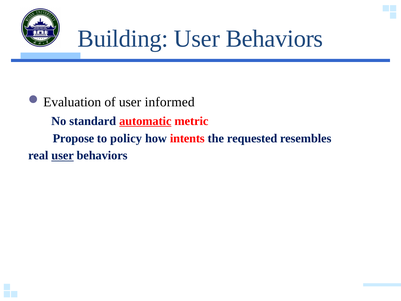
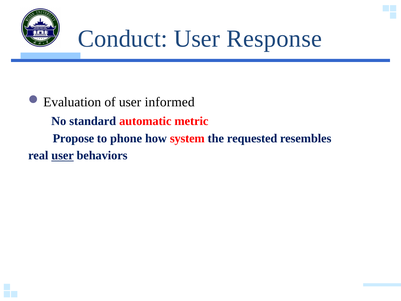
Building: Building -> Conduct
Behaviors at (275, 39): Behaviors -> Response
automatic underline: present -> none
policy: policy -> phone
intents: intents -> system
